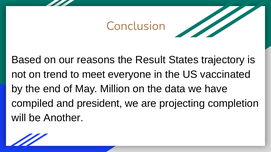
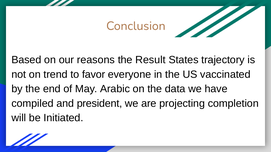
meet: meet -> favor
Million: Million -> Arabic
Another: Another -> Initiated
